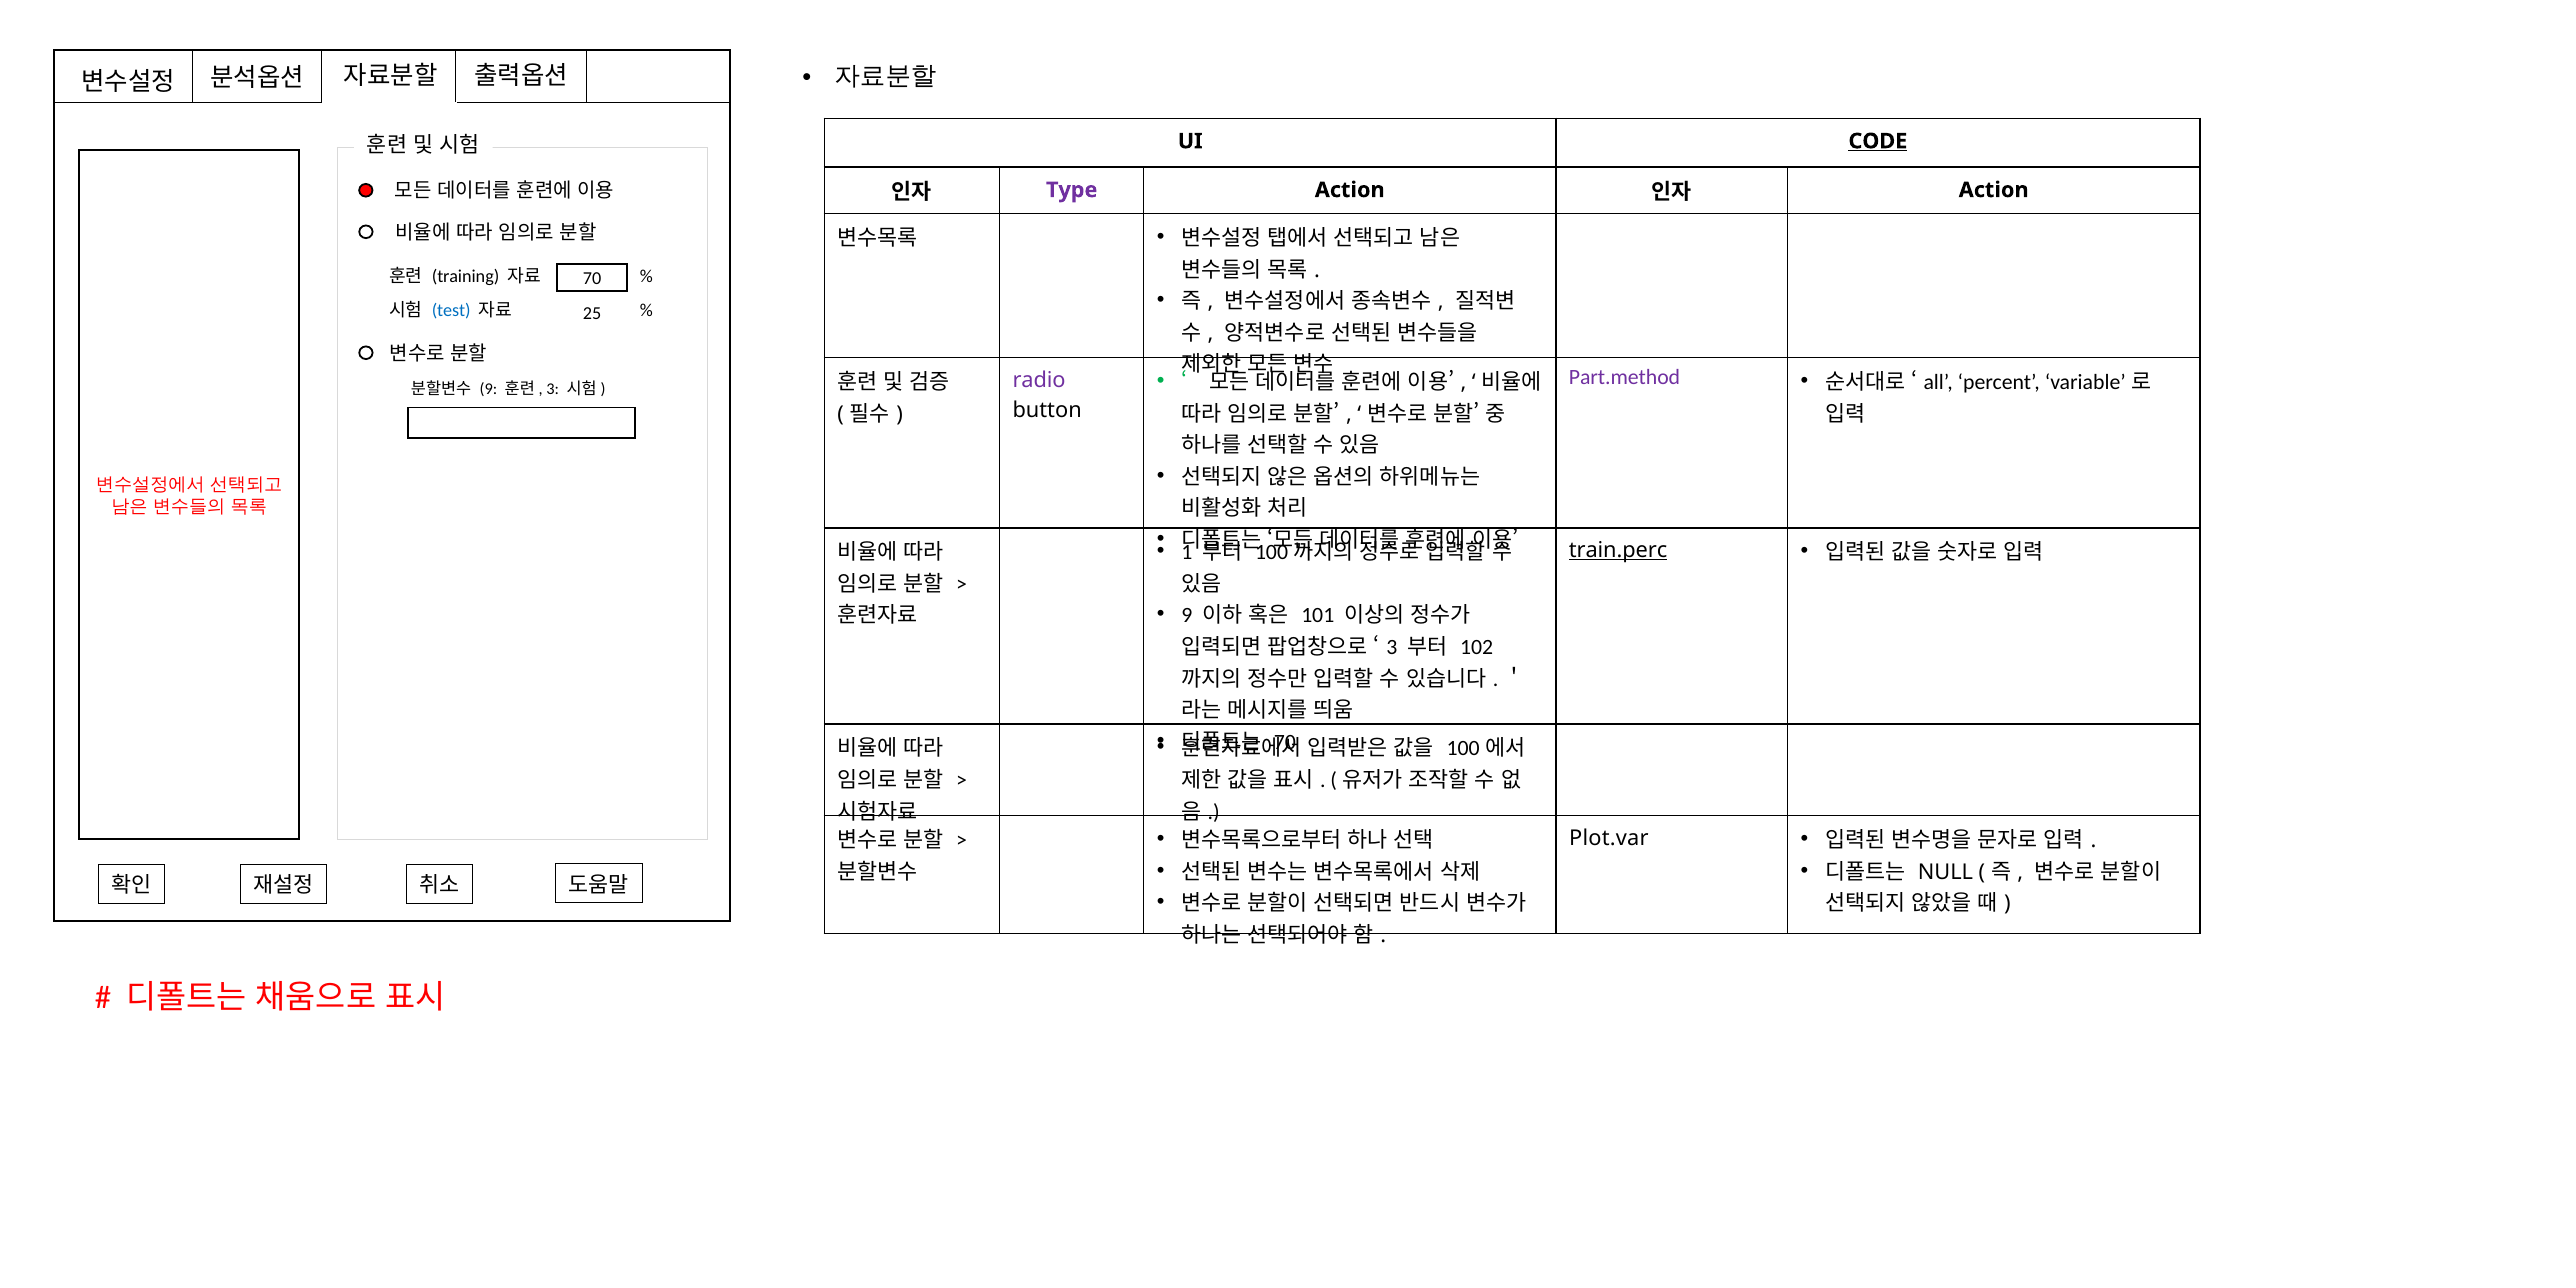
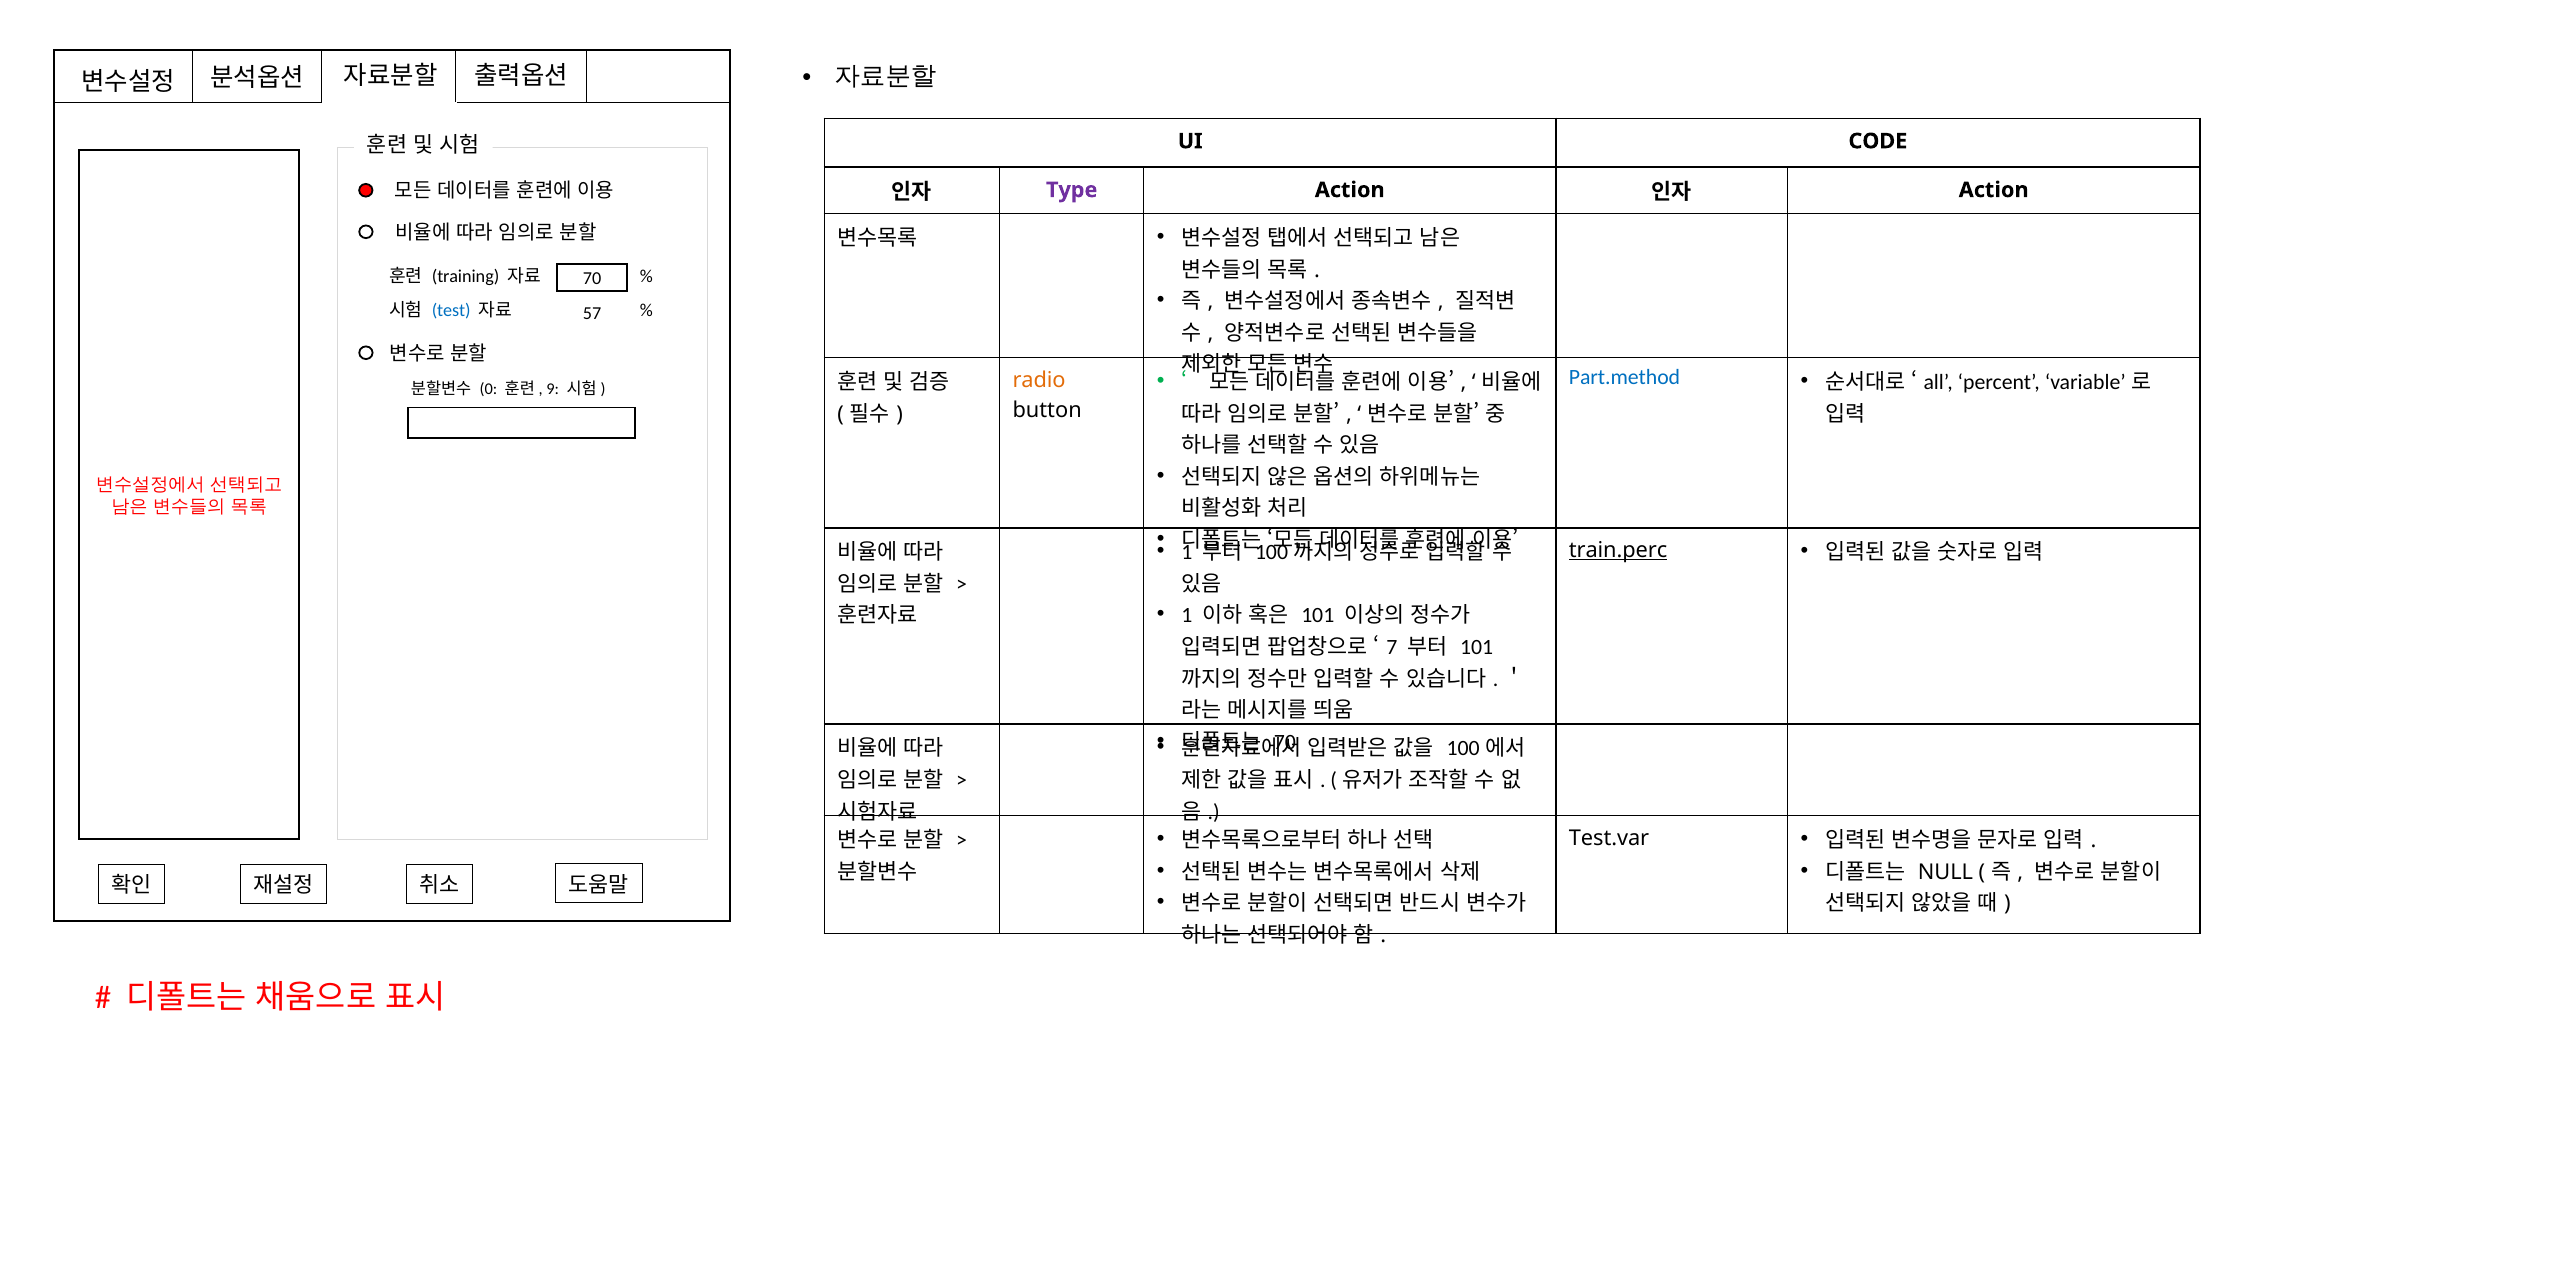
CODE underline: present -> none
25: 25 -> 57
Part.method colour: purple -> blue
radio colour: purple -> orange
9 at (488, 389): 9 -> 0
3 at (553, 389): 3 -> 9
9 at (1187, 616): 9 -> 1
3 at (1392, 647): 3 -> 7
102 at (1477, 647): 102 -> 101
Plot.var: Plot.var -> Test.var
